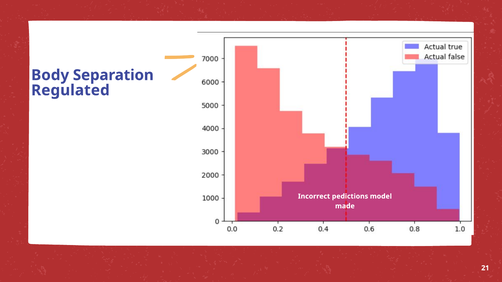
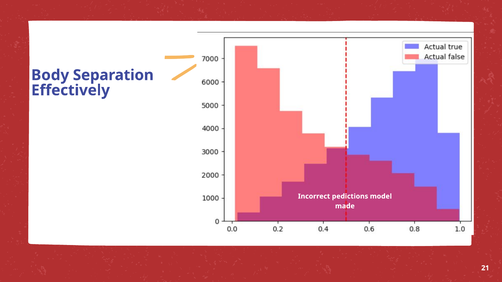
Regulated: Regulated -> Effectively
